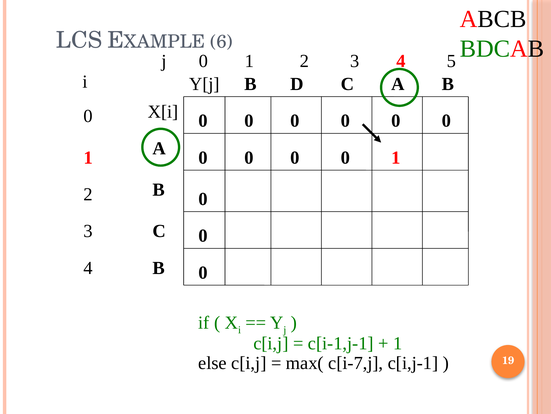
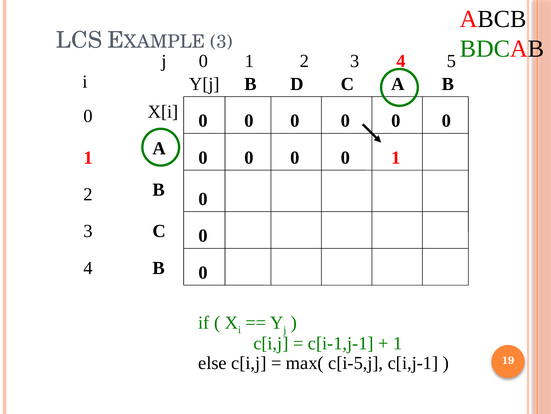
6 at (221, 42): 6 -> 3
c[i-7,j: c[i-7,j -> c[i-5,j
